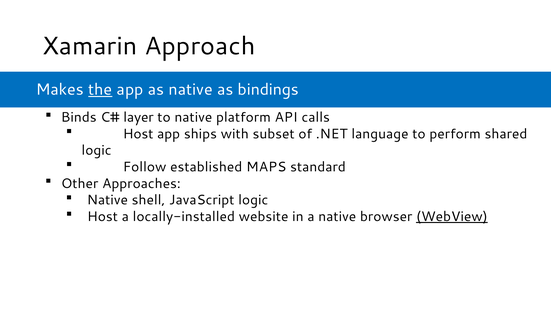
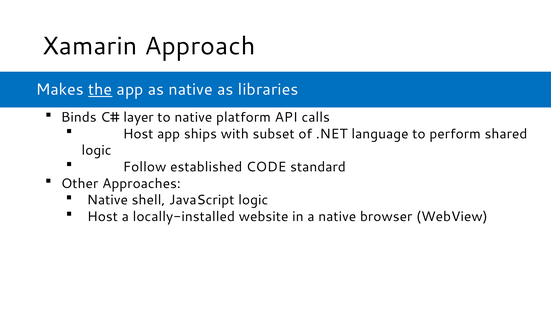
bindings: bindings -> libraries
MAPS: MAPS -> CODE
WebView underline: present -> none
